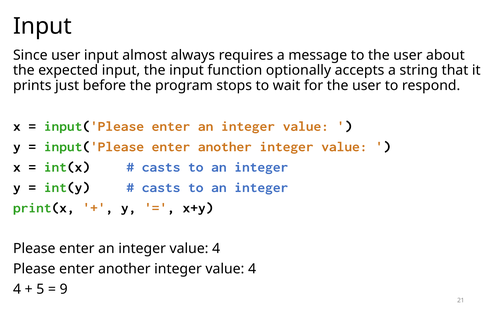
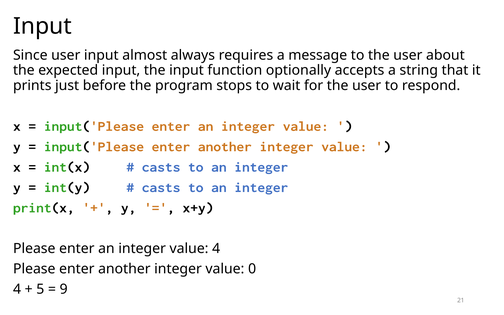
another integer value 4: 4 -> 0
